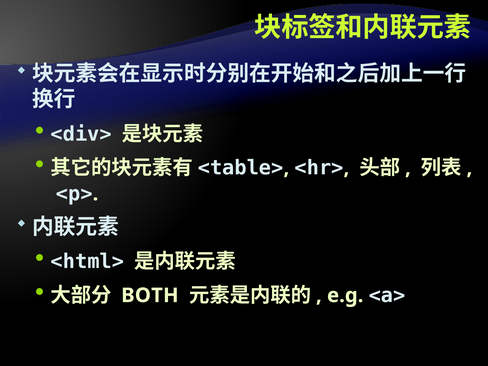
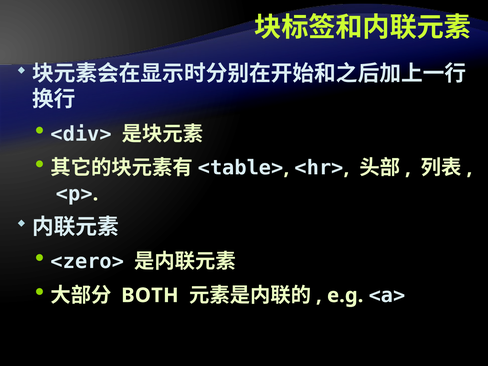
<html>: <html> -> <zero>
